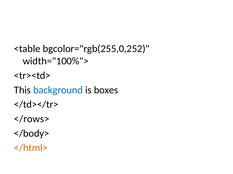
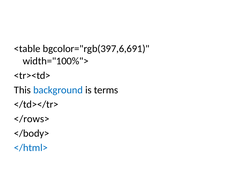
bgcolor="rgb(255,0,252: bgcolor="rgb(255,0,252 -> bgcolor="rgb(397,6,691
boxes: boxes -> terms
</html> colour: orange -> blue
